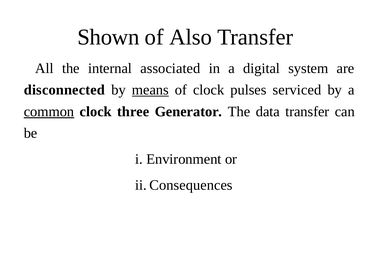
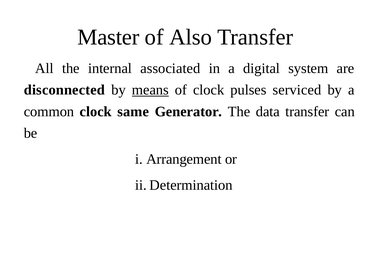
Shown: Shown -> Master
common underline: present -> none
three: three -> same
Environment: Environment -> Arrangement
Consequences: Consequences -> Determination
